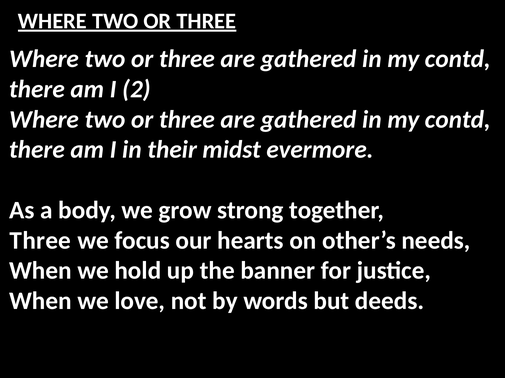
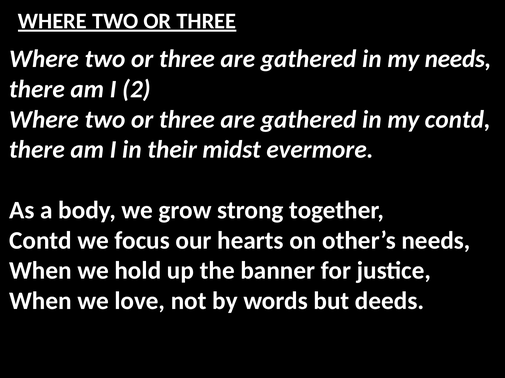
contd at (458, 59): contd -> needs
Three at (40, 241): Three -> Contd
